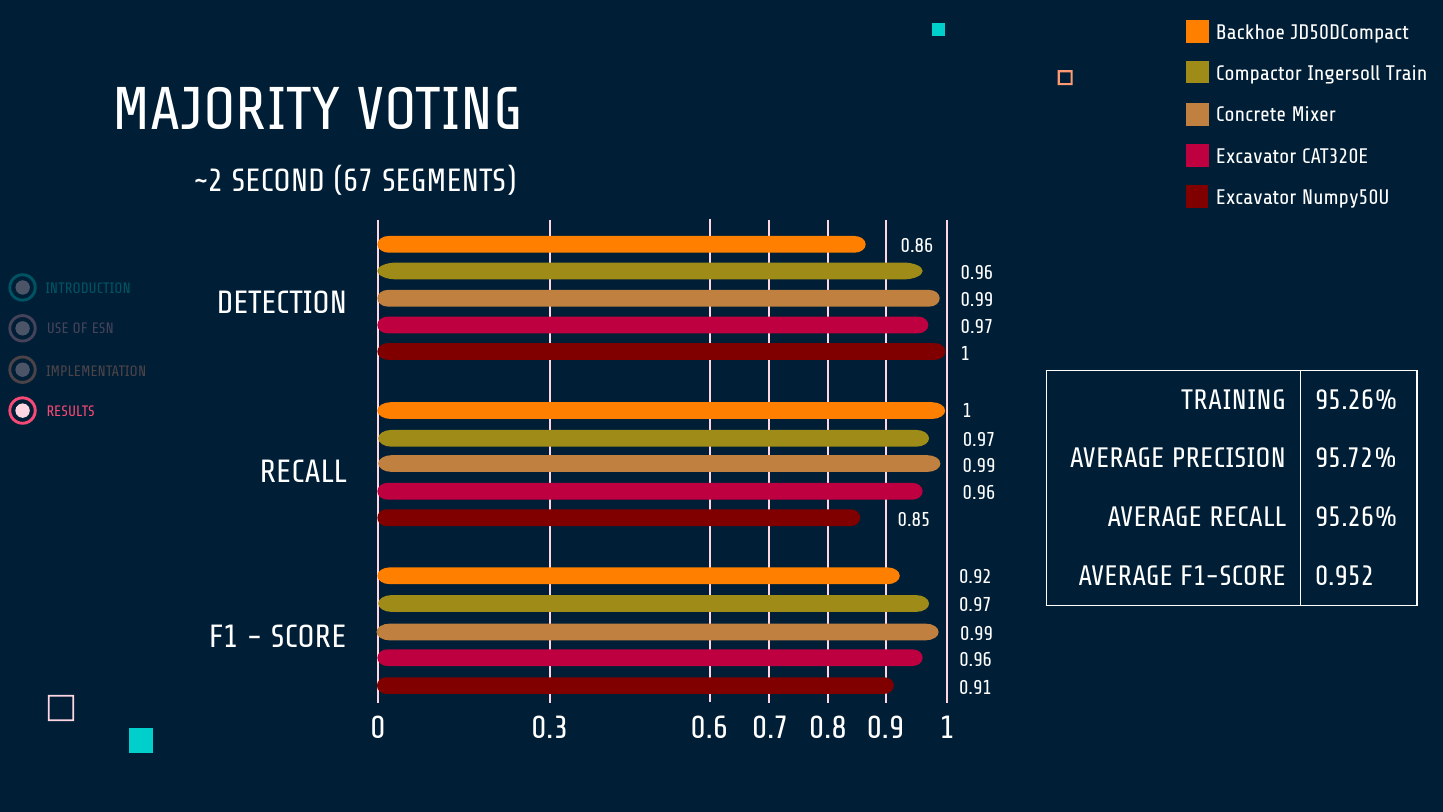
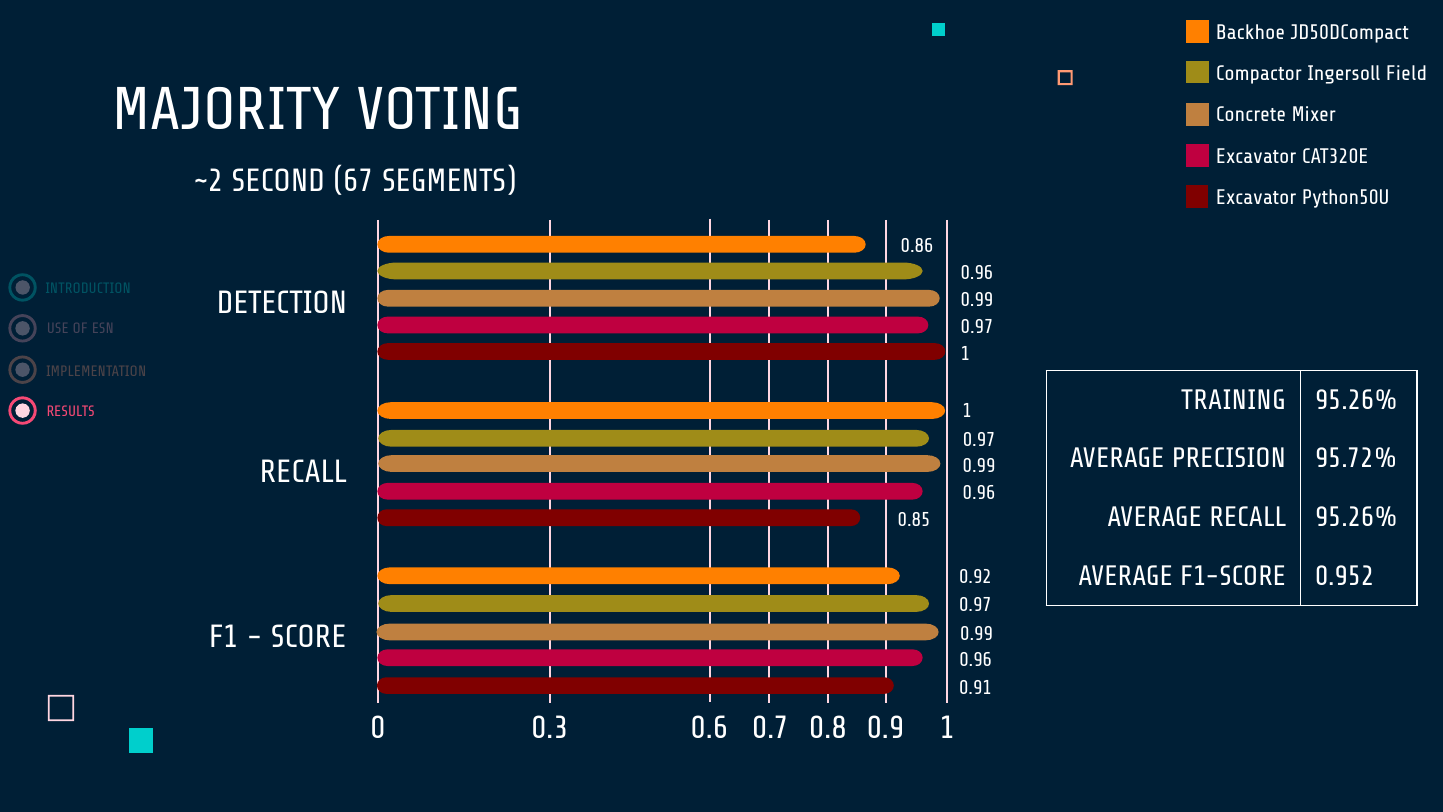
Train: Train -> Field
Numpy50U: Numpy50U -> Python50U
